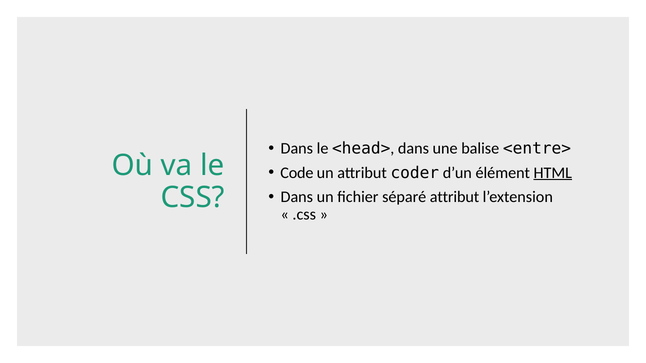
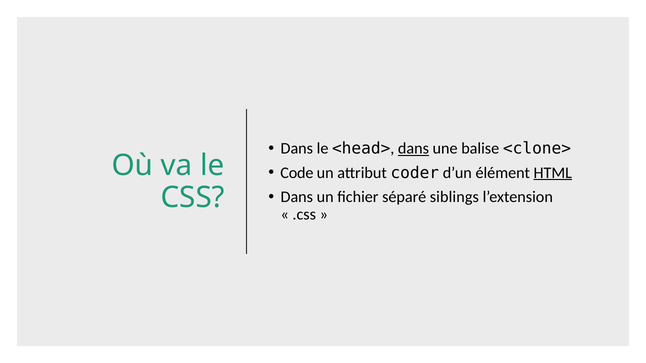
dans at (413, 149) underline: none -> present
<entre>: <entre> -> <clone>
séparé attribut: attribut -> siblings
